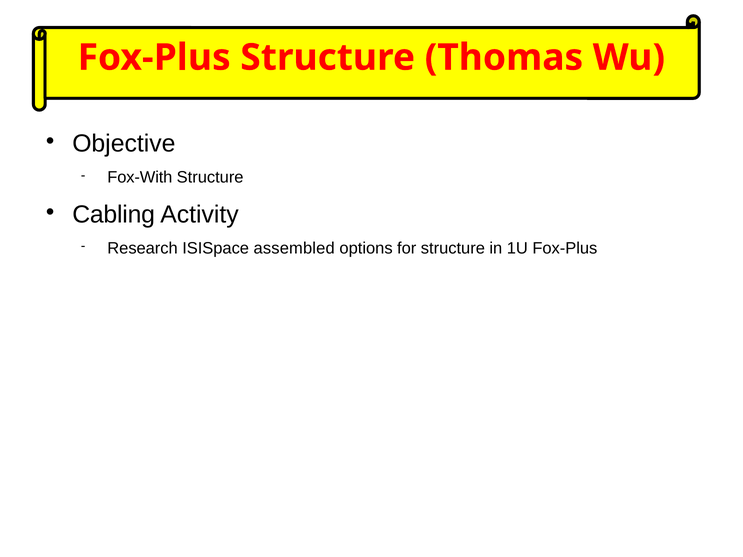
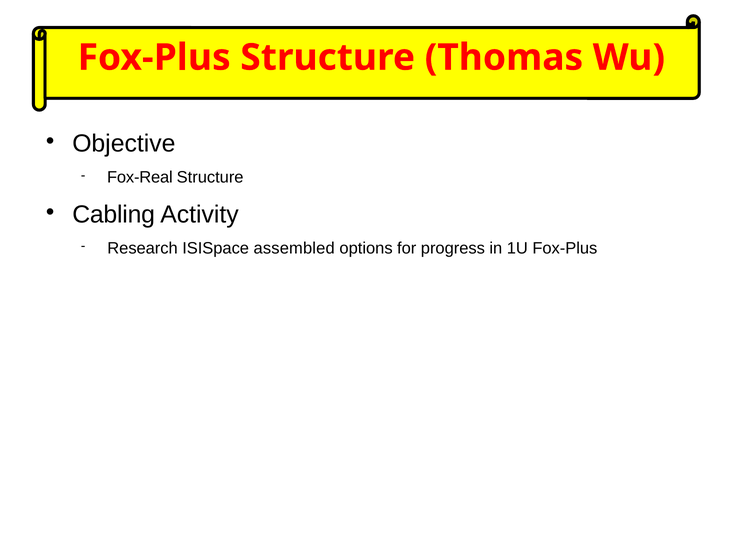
Fox-With: Fox-With -> Fox-Real
for structure: structure -> progress
